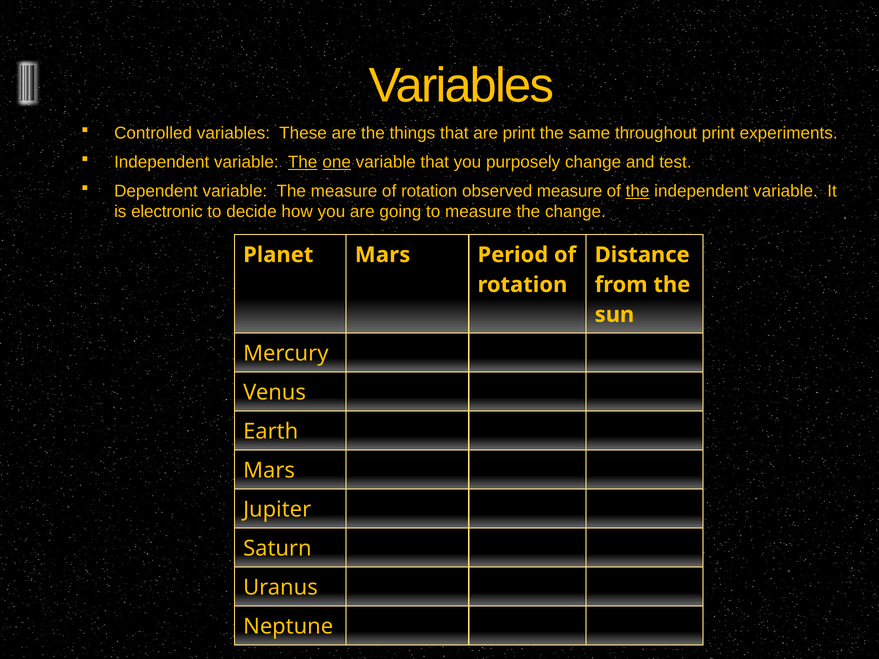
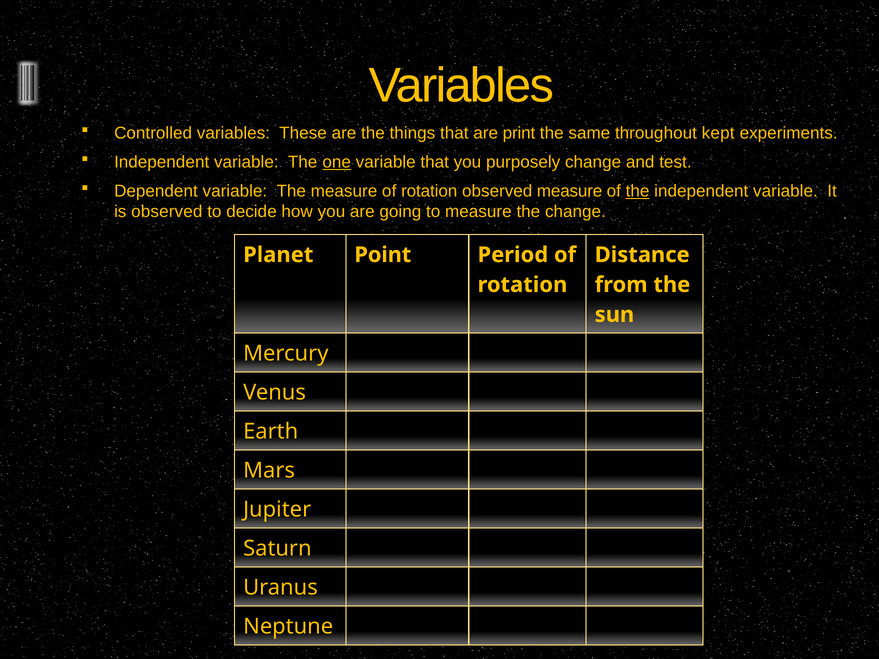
throughout print: print -> kept
The at (303, 162) underline: present -> none
is electronic: electronic -> observed
Planet Mars: Mars -> Point
